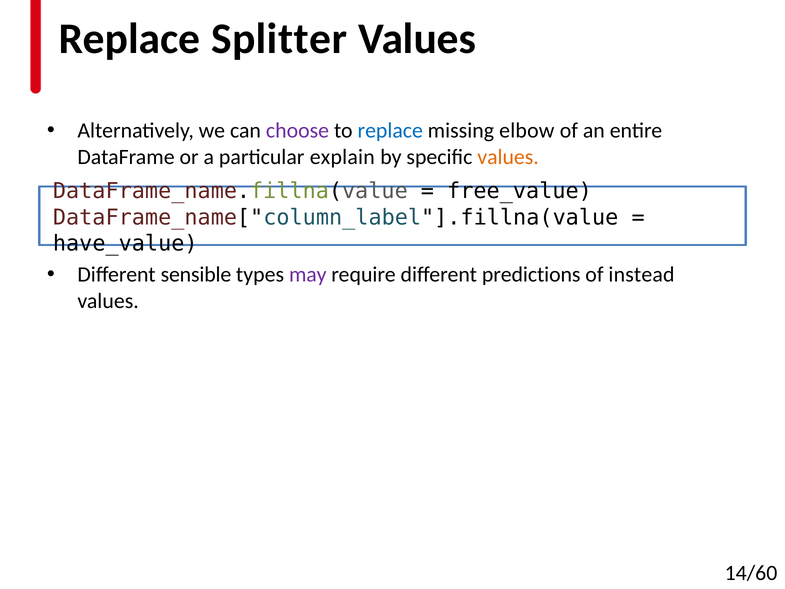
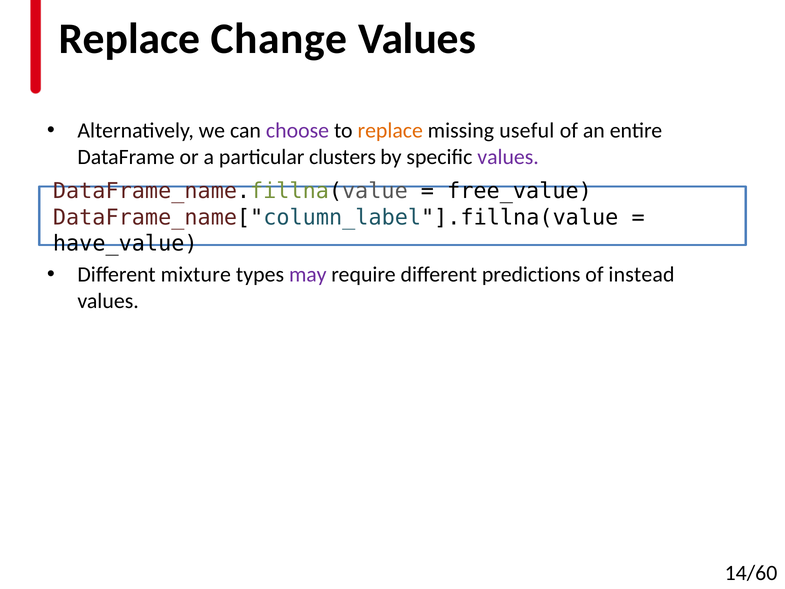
Splitter: Splitter -> Change
replace at (390, 131) colour: blue -> orange
elbow: elbow -> useful
explain: explain -> clusters
values at (508, 157) colour: orange -> purple
sensible: sensible -> mixture
